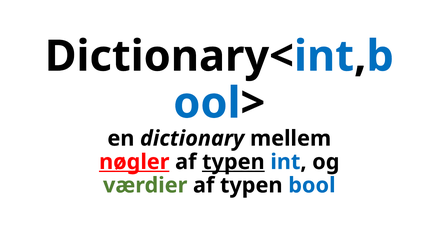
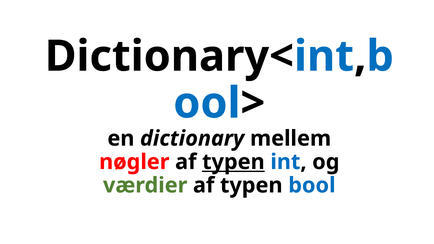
nøgler underline: present -> none
